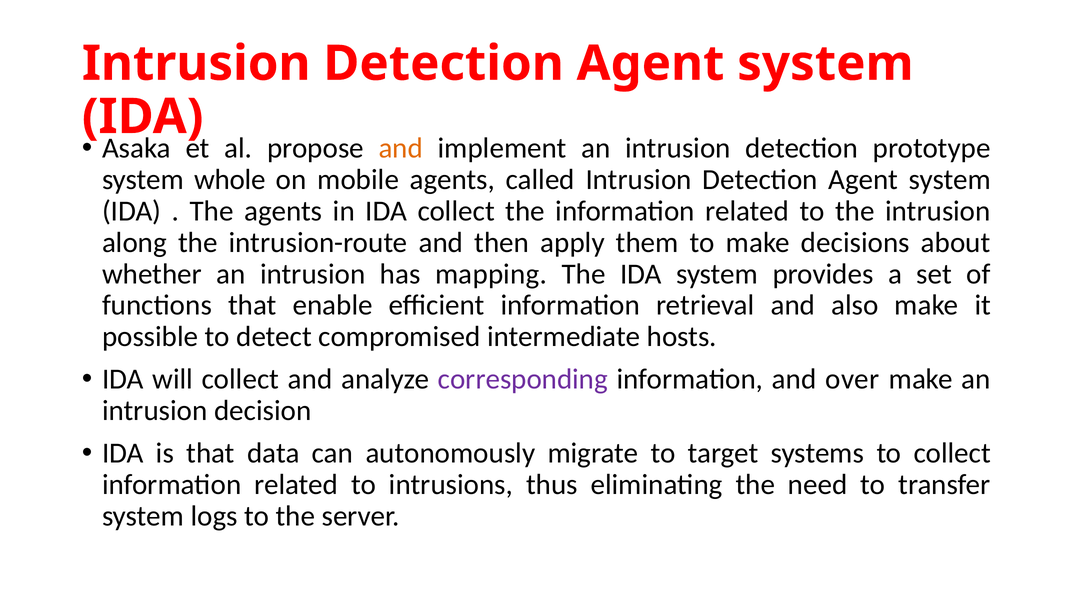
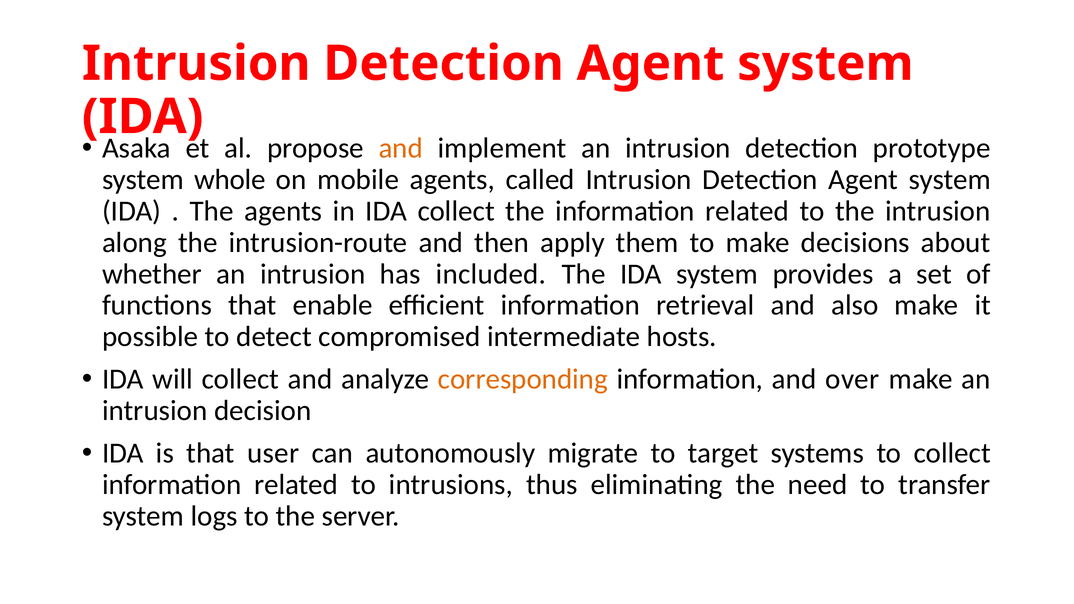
mapping: mapping -> included
corresponding colour: purple -> orange
data: data -> user
